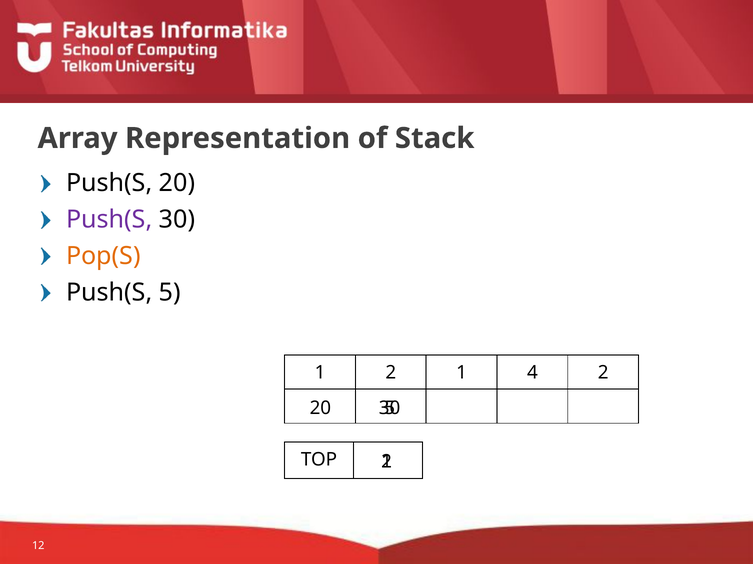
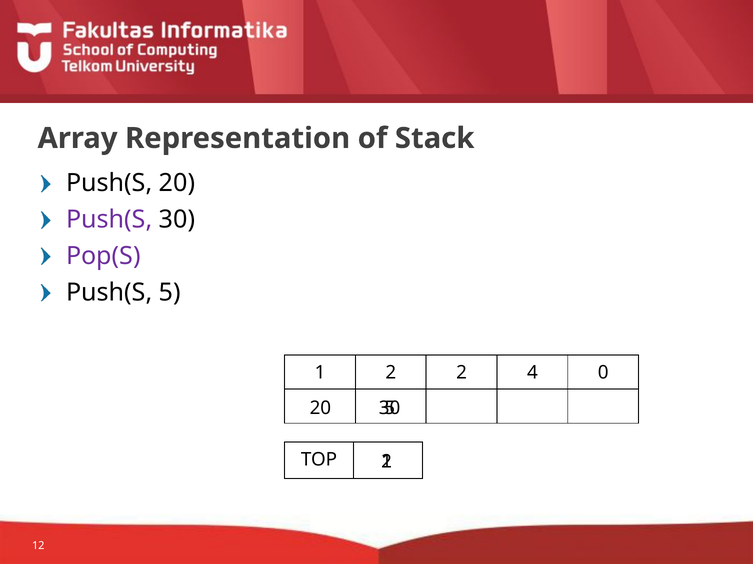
Pop(S colour: orange -> purple
2 1: 1 -> 2
4 2: 2 -> 0
